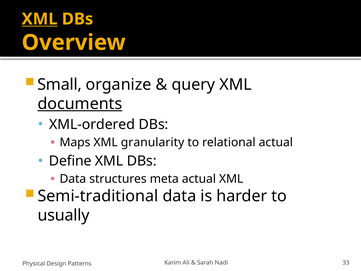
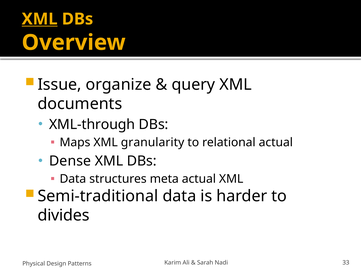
Small: Small -> Issue
documents underline: present -> none
XML-ordered: XML-ordered -> XML-through
Define: Define -> Dense
usually: usually -> divides
